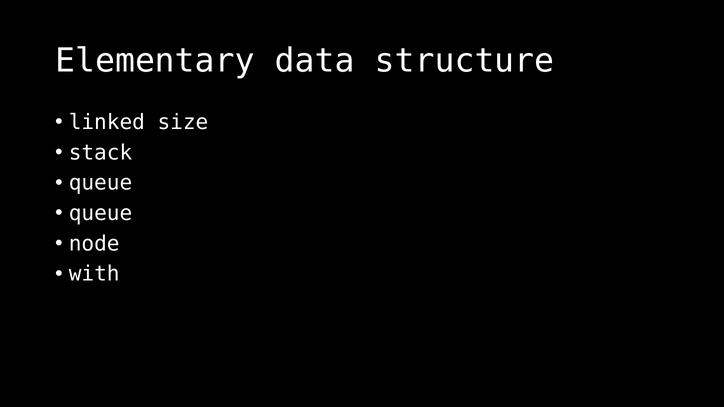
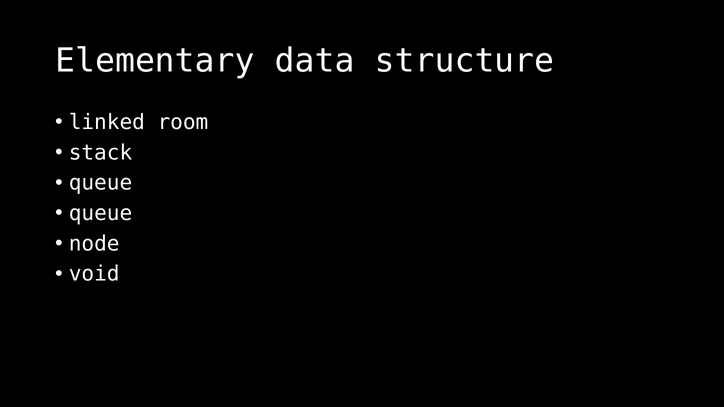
size: size -> room
with: with -> void
